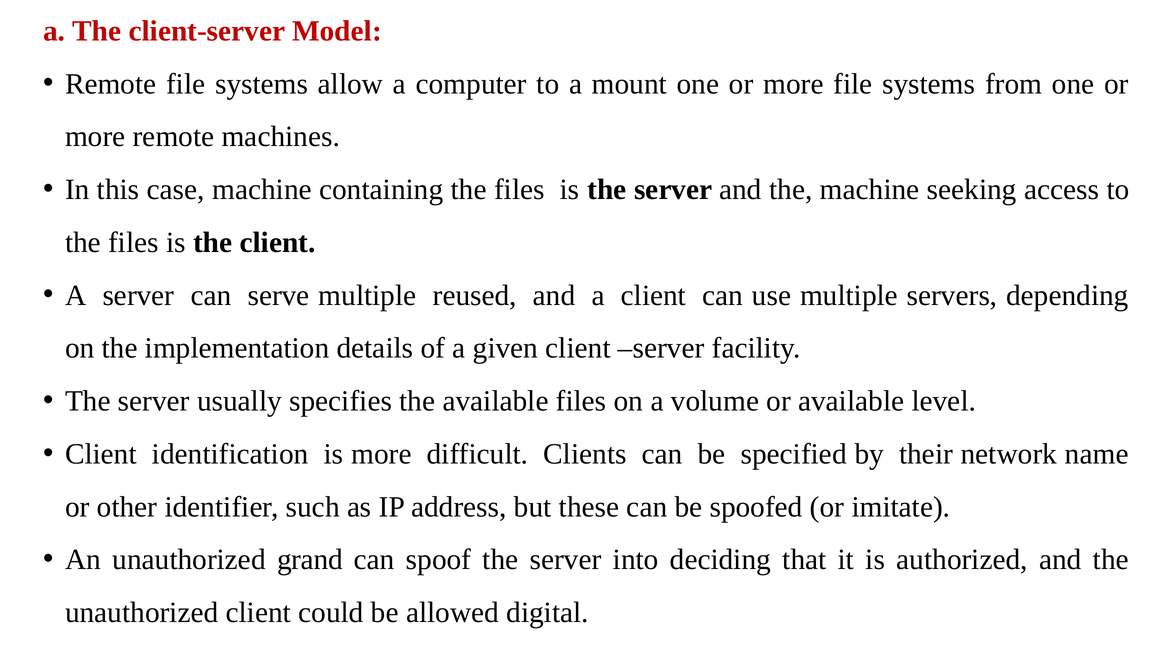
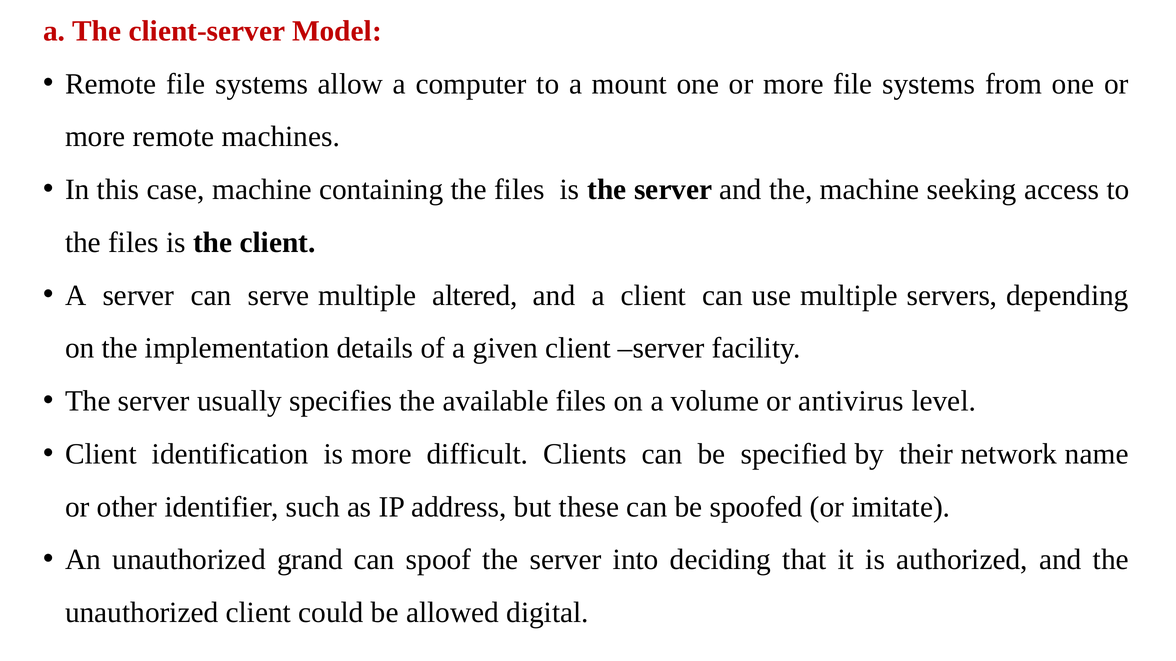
reused: reused -> altered
or available: available -> antivirus
